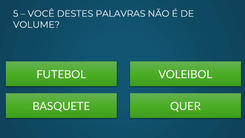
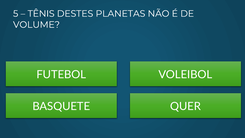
VOCÊ: VOCÊ -> TÊNIS
PALAVRAS: PALAVRAS -> PLANETAS
